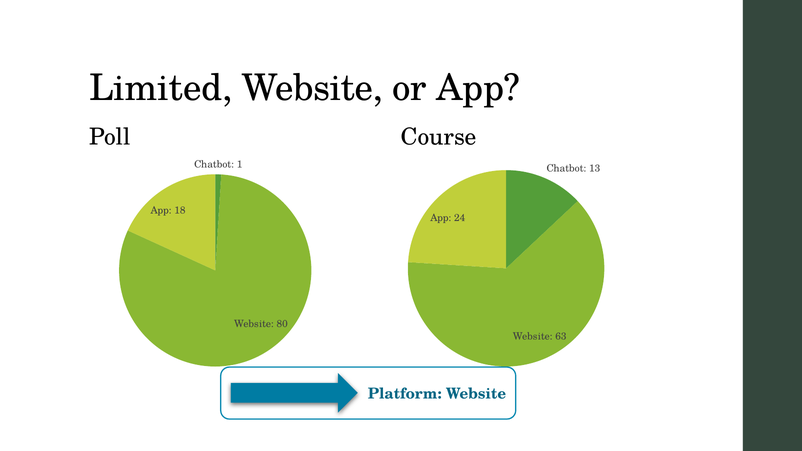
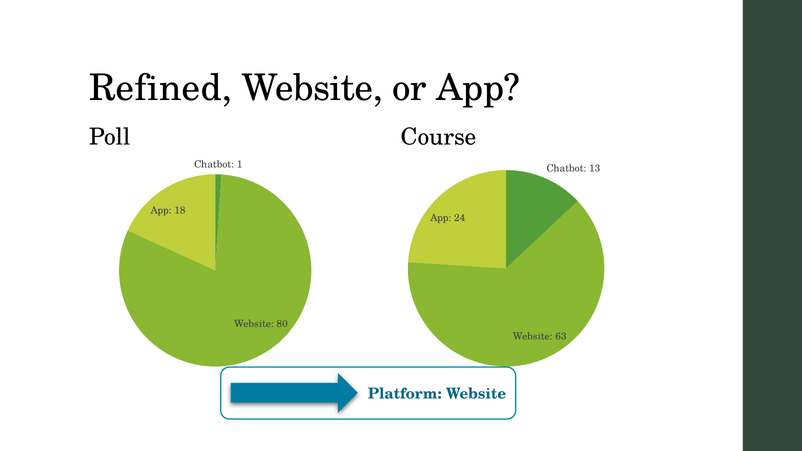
Limited: Limited -> Refined
